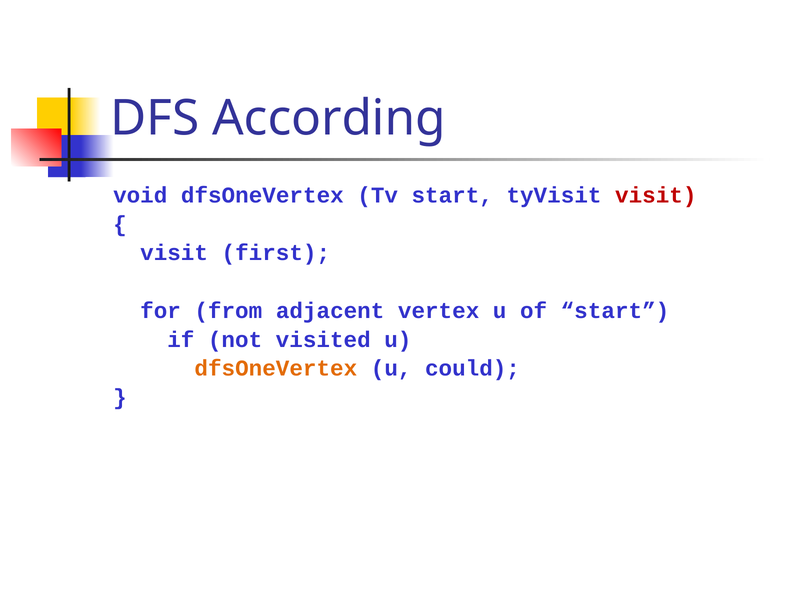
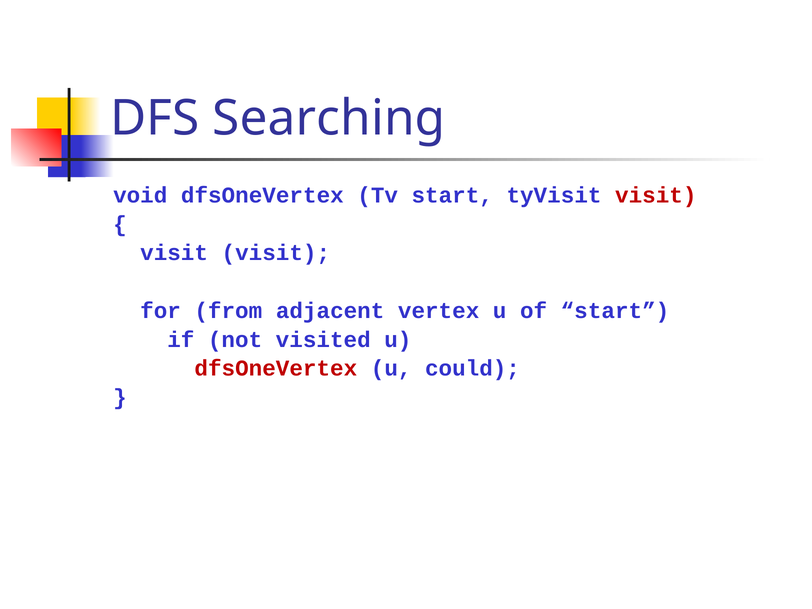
According: According -> Searching
visit first: first -> visit
dfsOneVertex at (276, 369) colour: orange -> red
